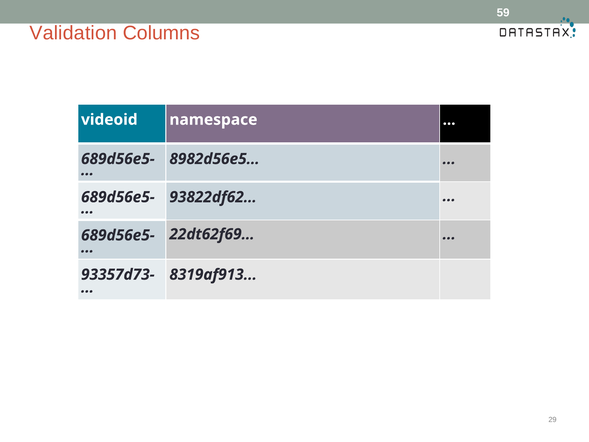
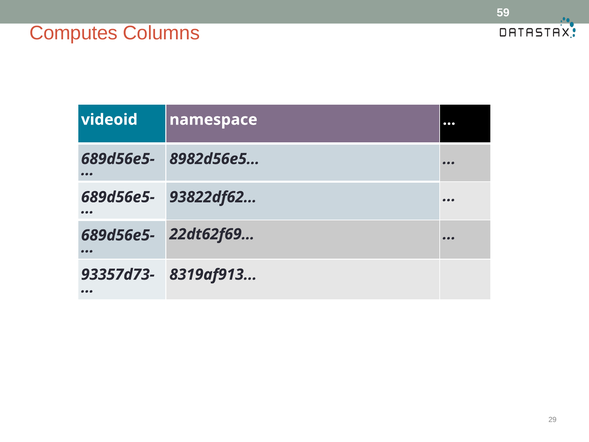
Validation: Validation -> Computes
